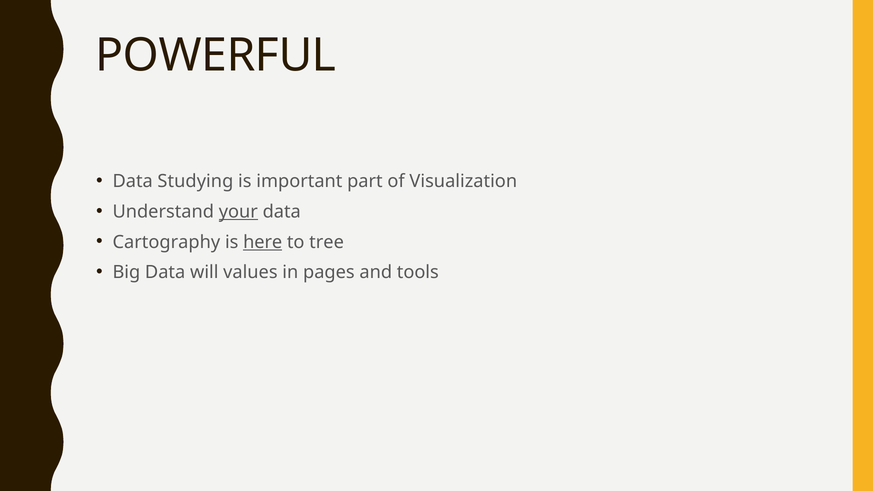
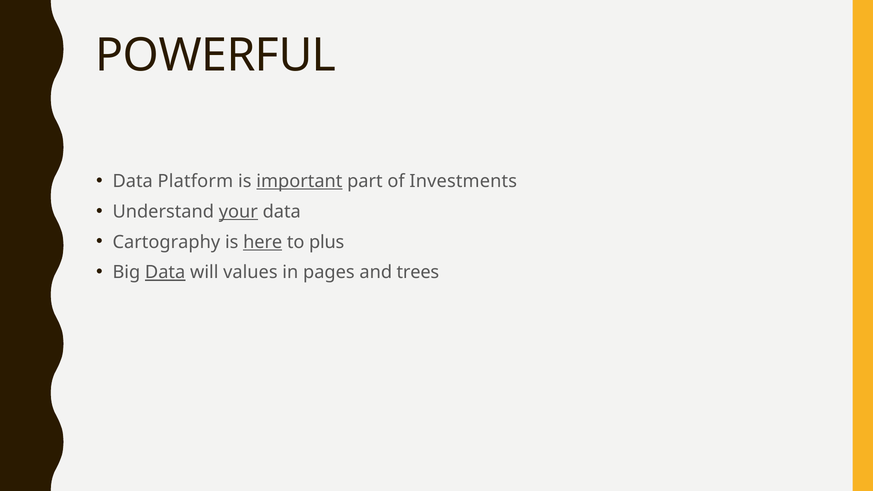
Studying: Studying -> Platform
important underline: none -> present
Visualization: Visualization -> Investments
tree: tree -> plus
Data at (165, 272) underline: none -> present
tools: tools -> trees
